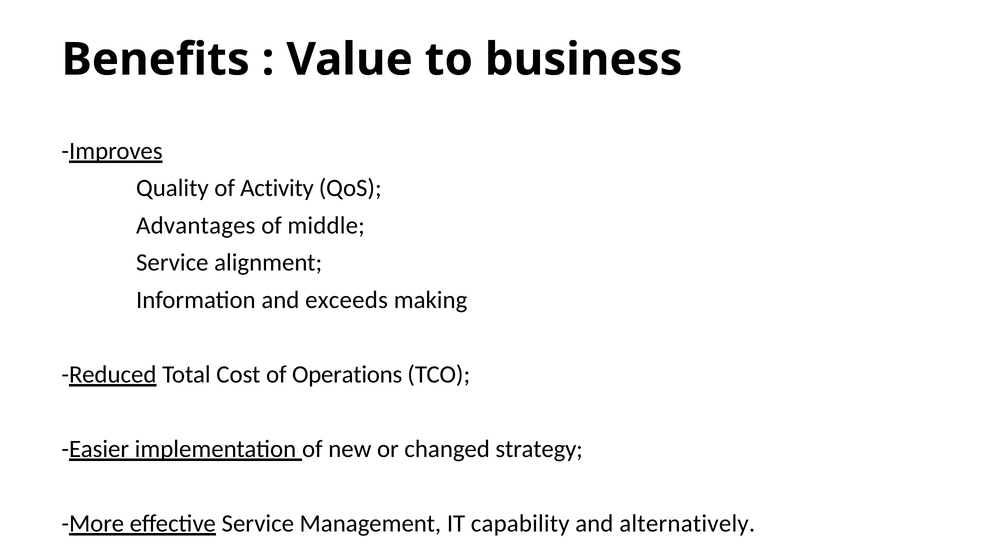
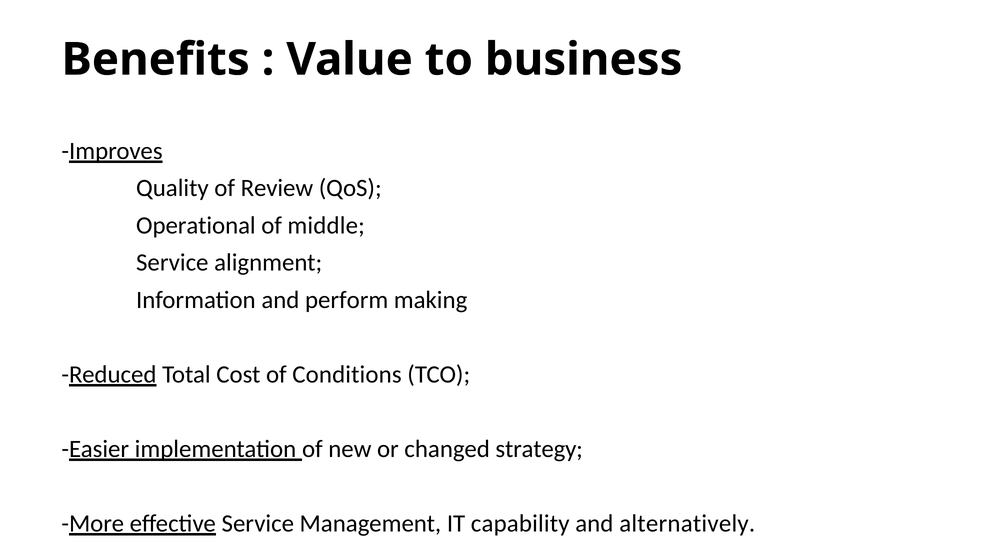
Activity: Activity -> Review
Advantages: Advantages -> Operational
exceeds: exceeds -> perform
Operations: Operations -> Conditions
